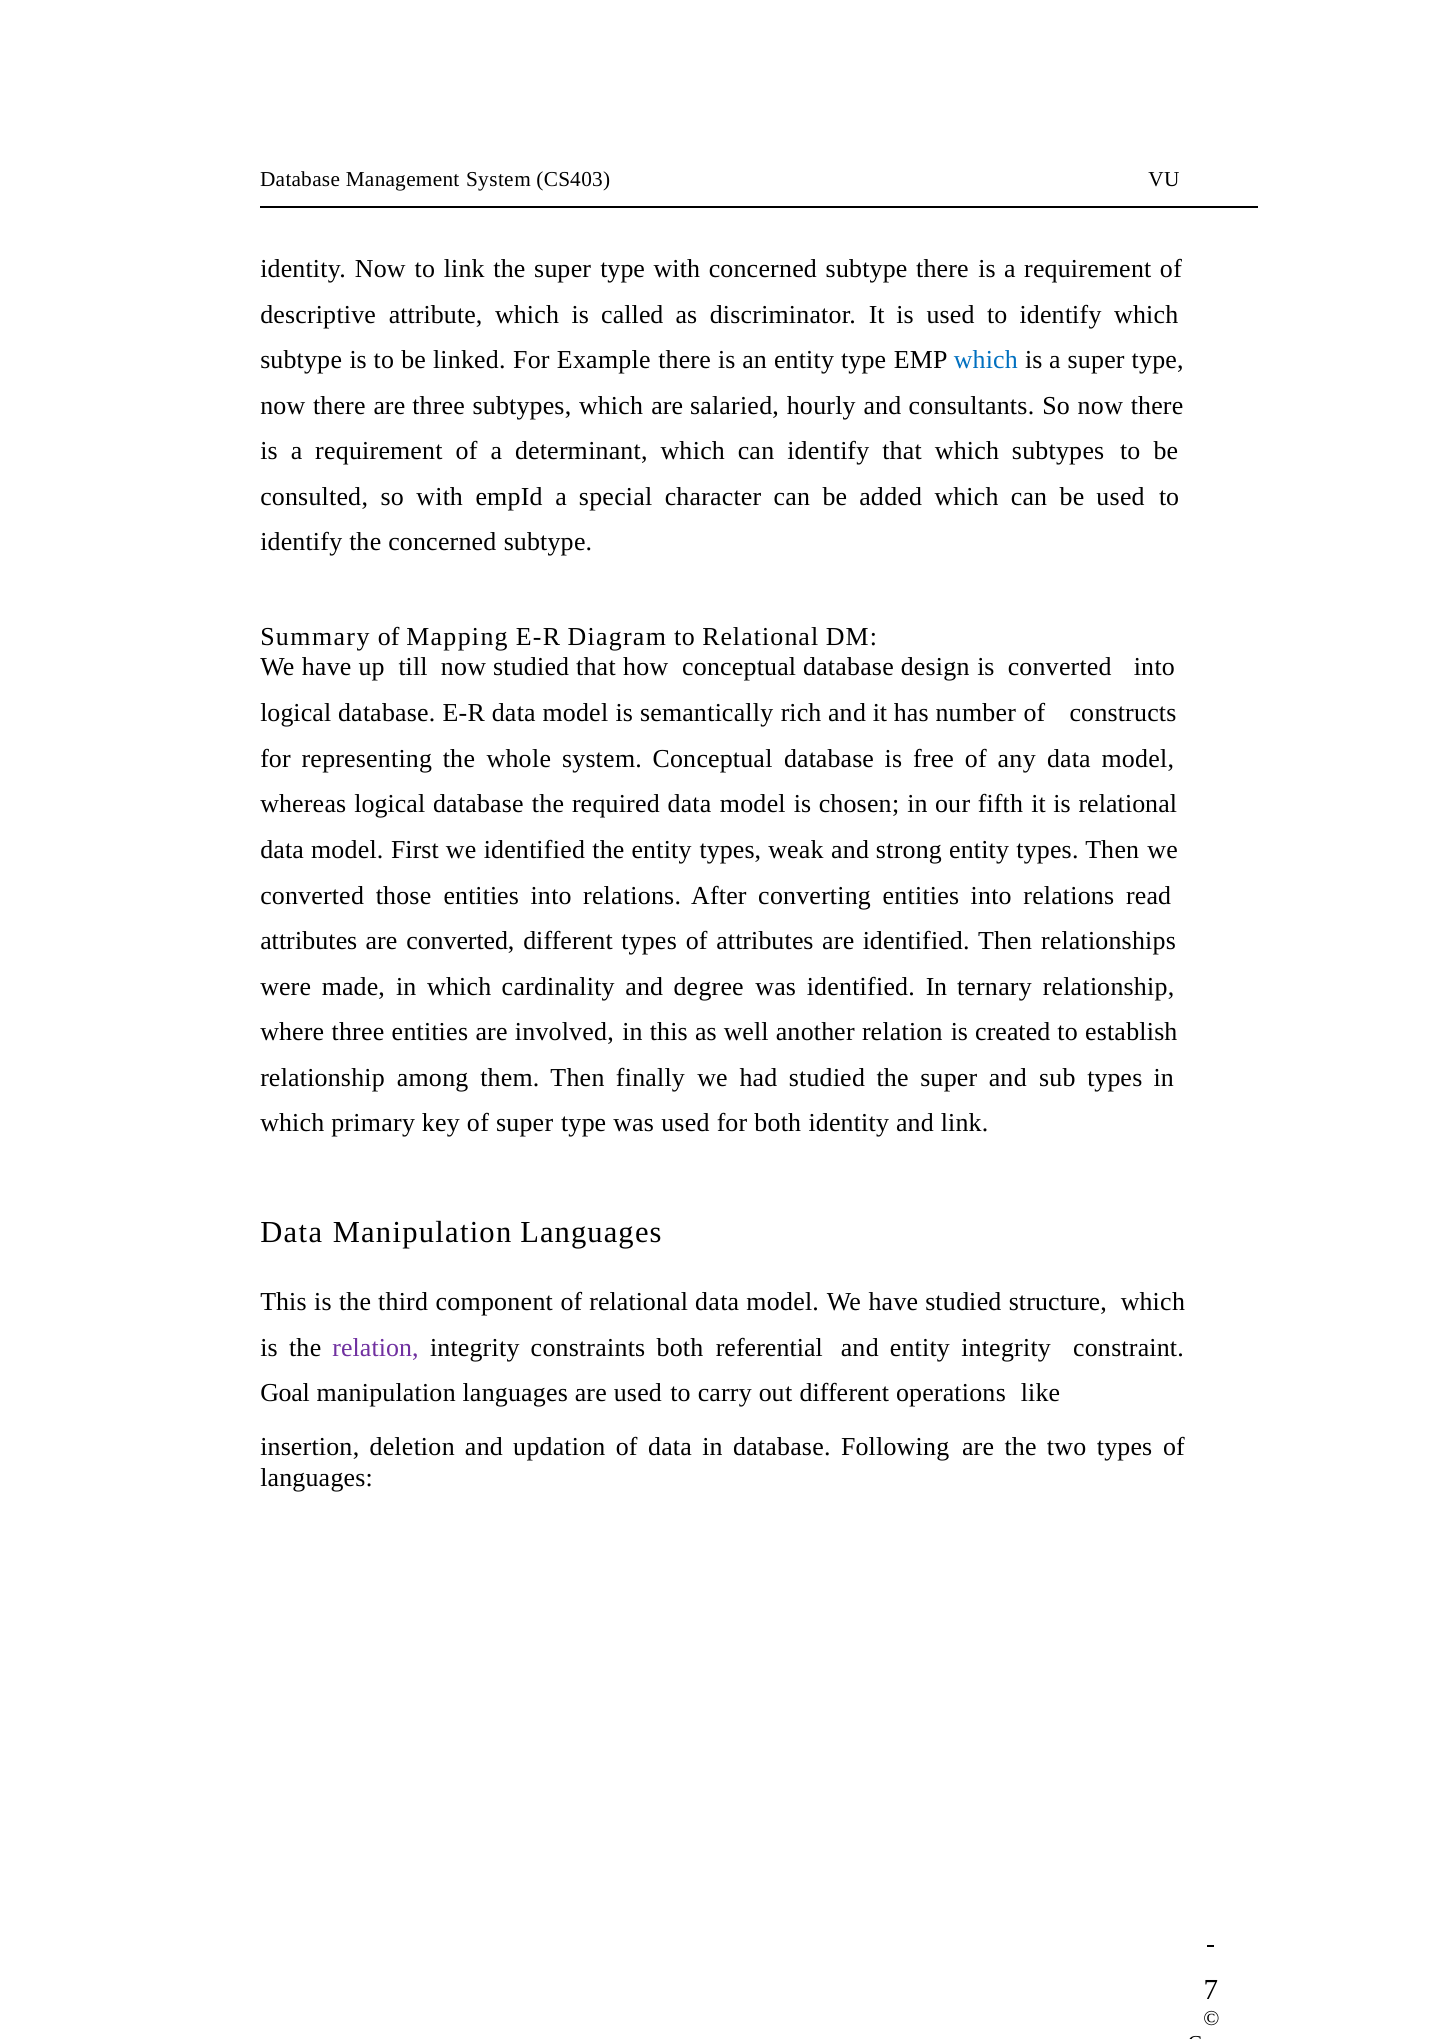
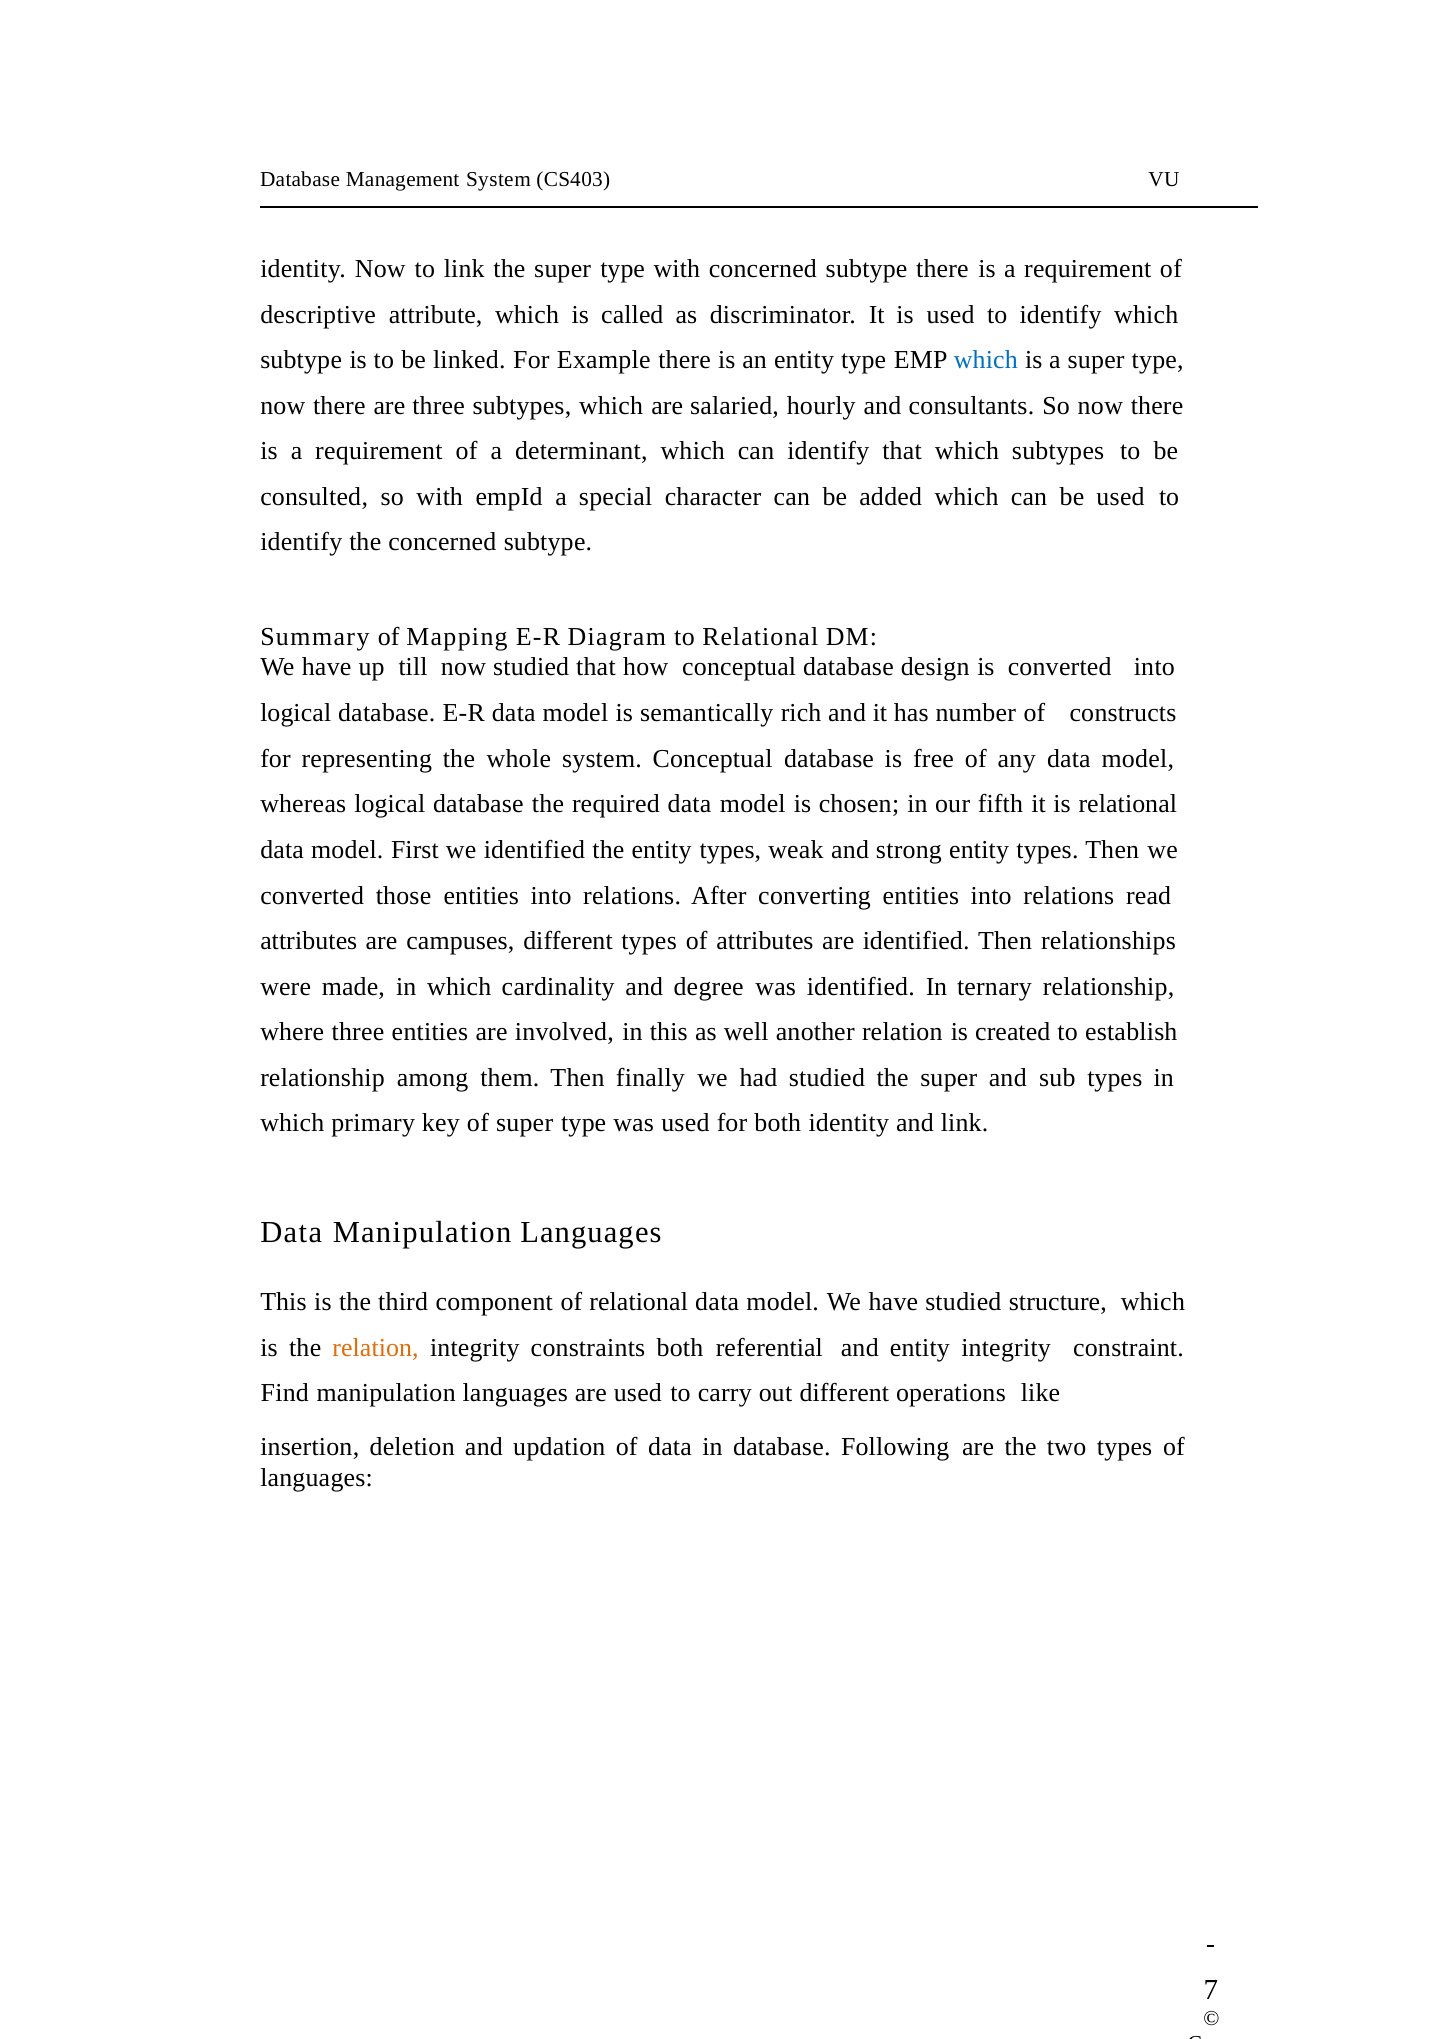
are converted: converted -> campuses
relation at (375, 1348) colour: purple -> orange
Goal: Goal -> Find
